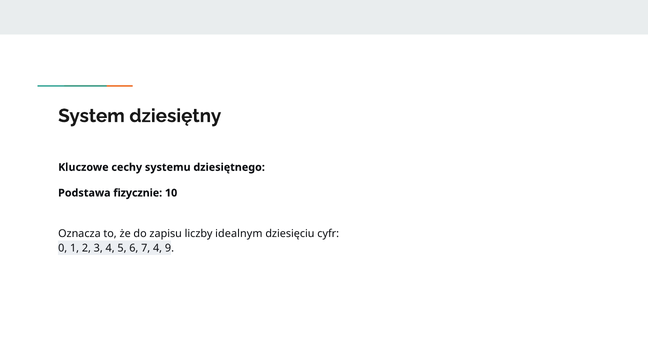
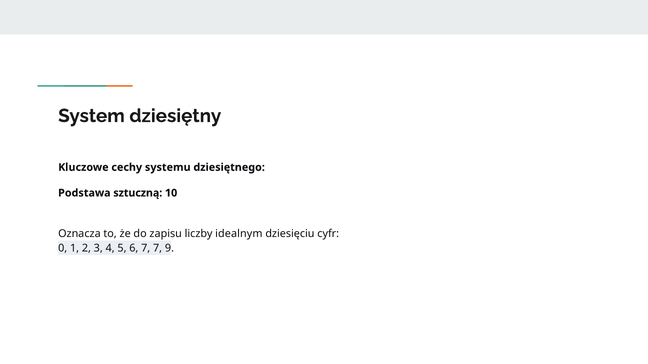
fizycznie: fizycznie -> sztuczną
7 4: 4 -> 7
